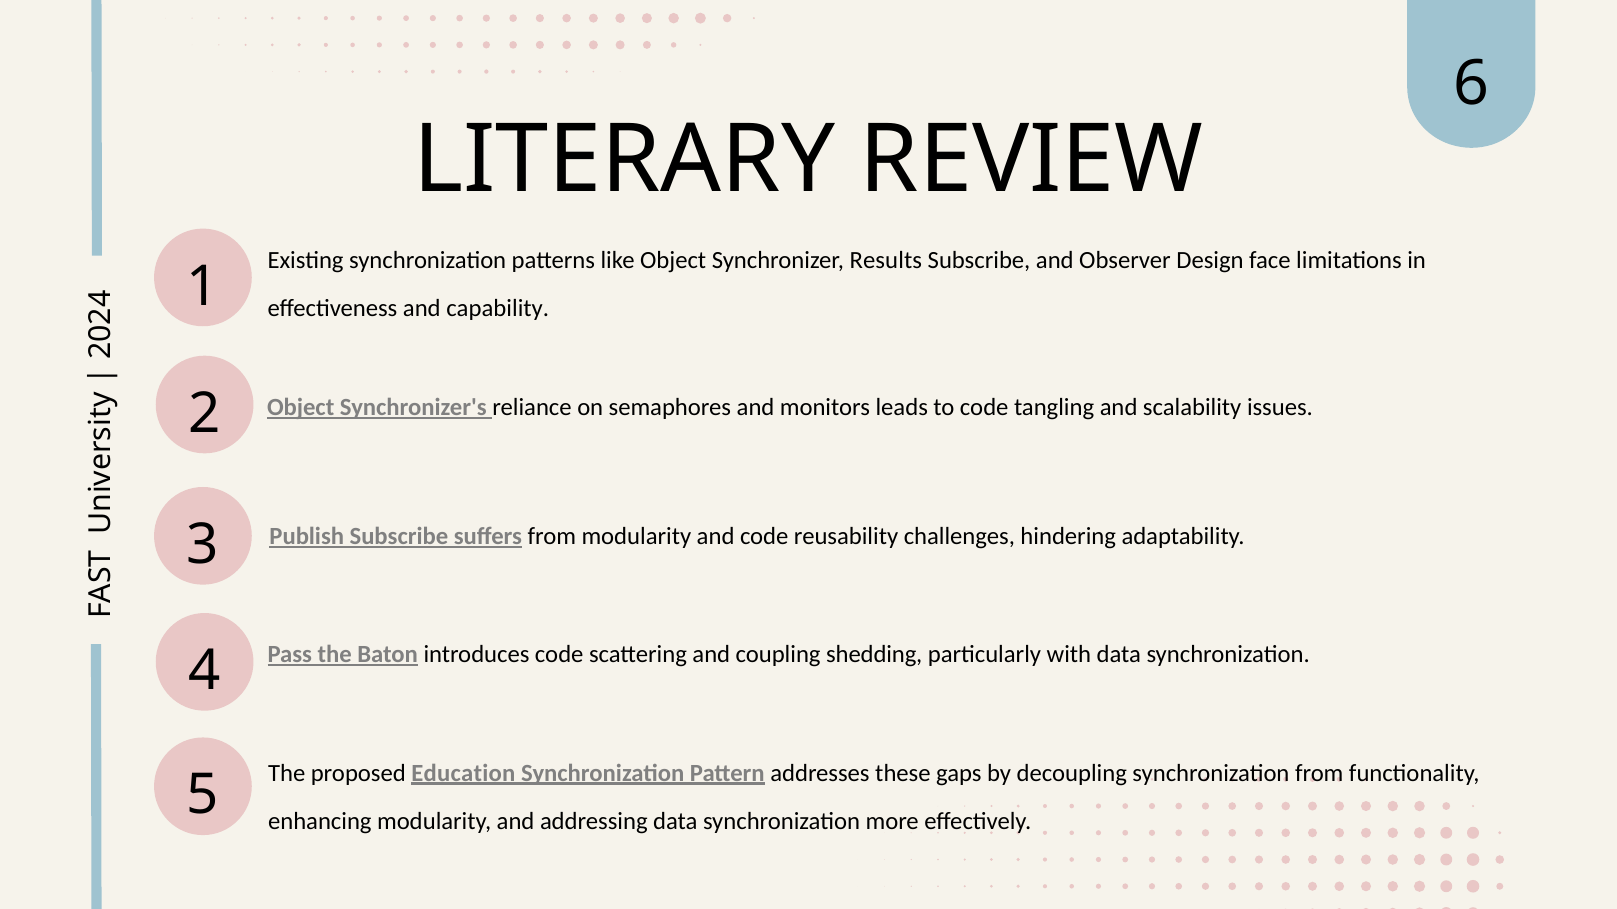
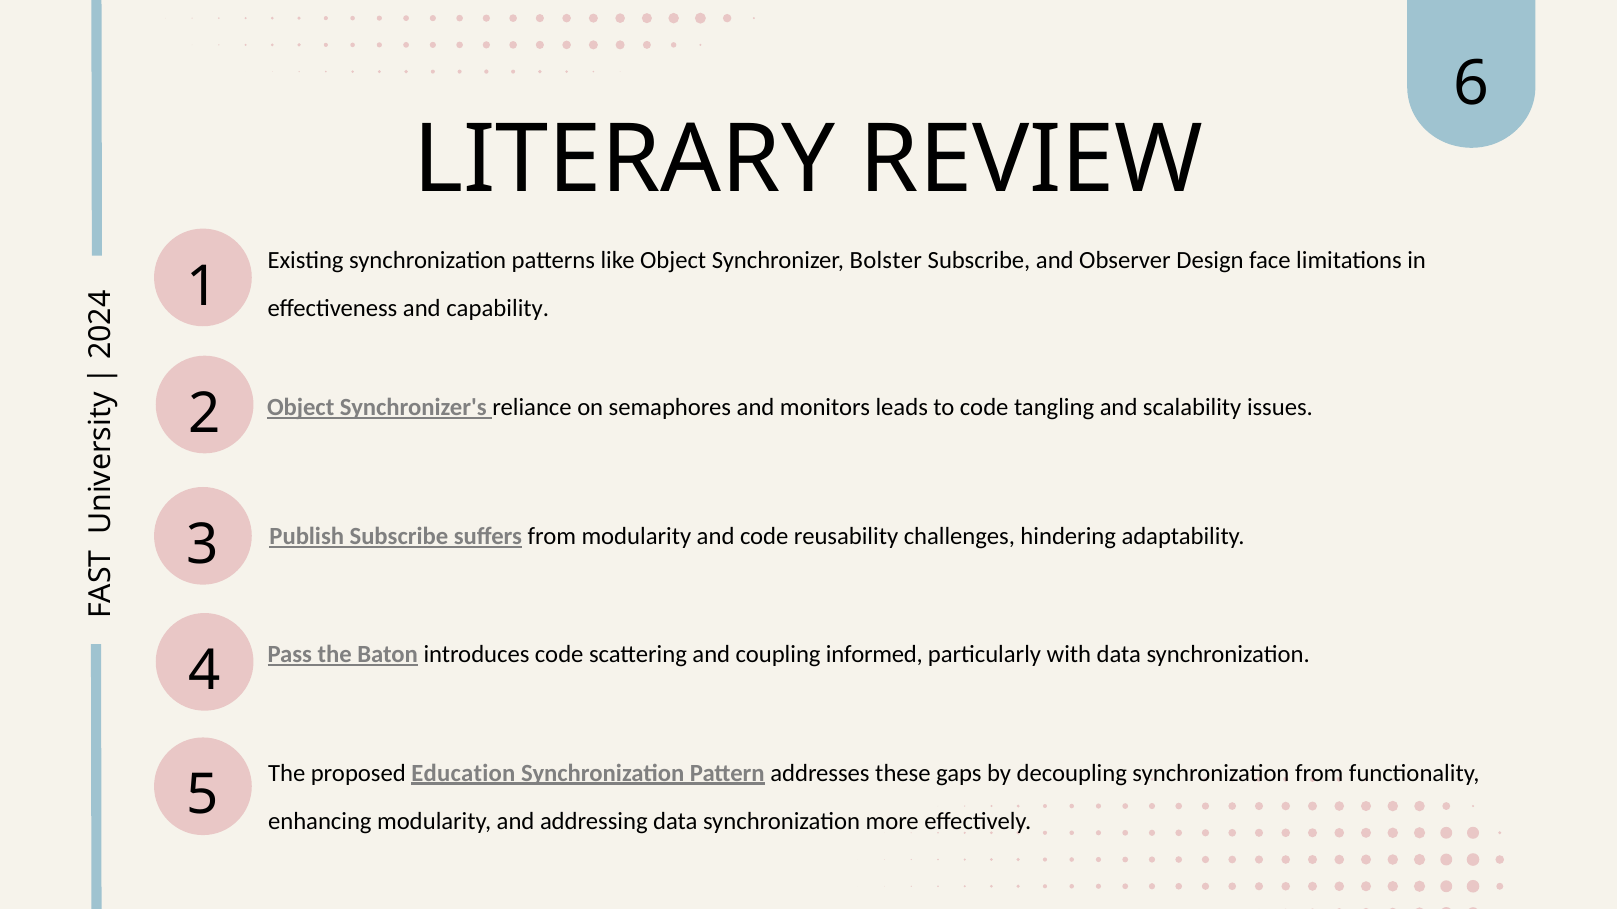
Results: Results -> Bolster
shedding: shedding -> informed
